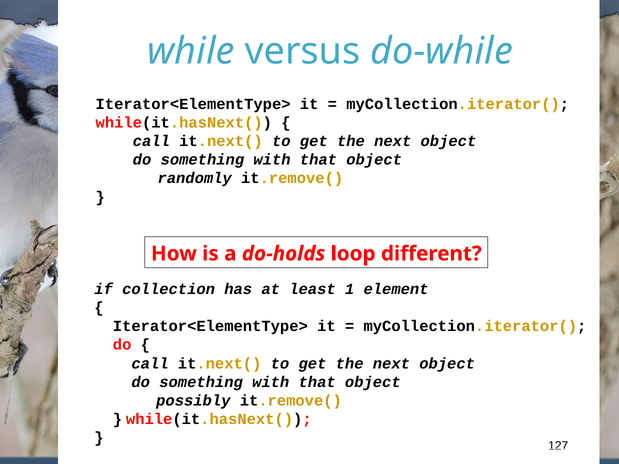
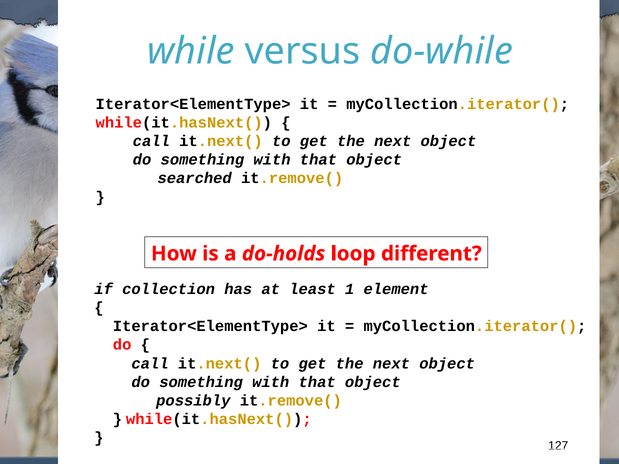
randomly: randomly -> searched
